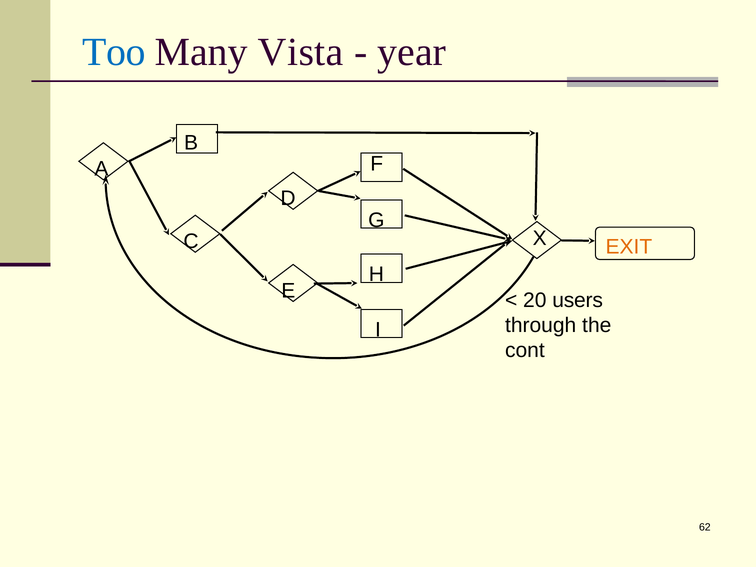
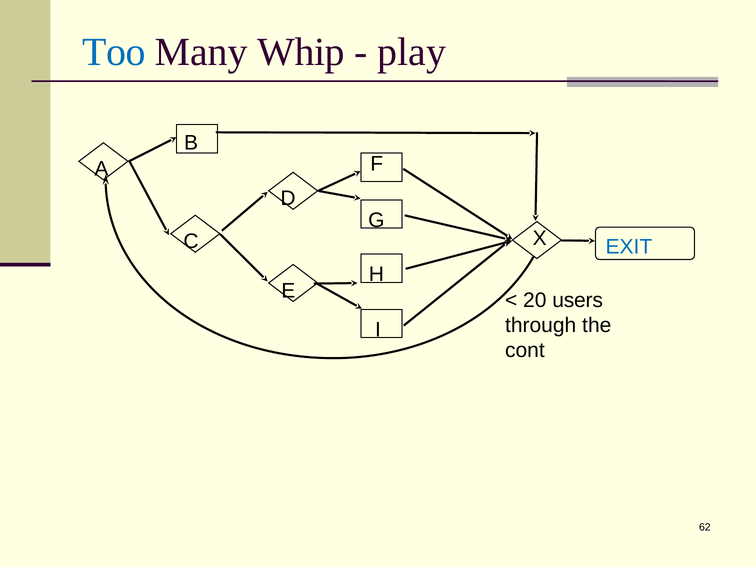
Vista: Vista -> Whip
year: year -> play
EXIT colour: orange -> blue
